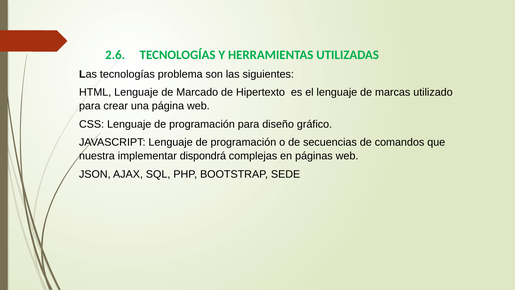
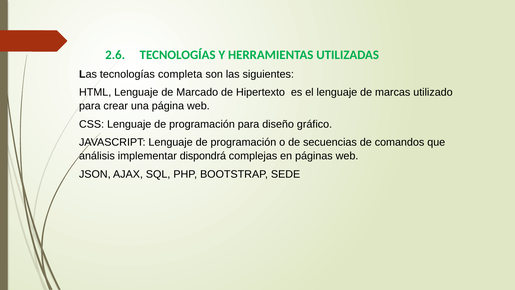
problema: problema -> completa
nuestra: nuestra -> análisis
